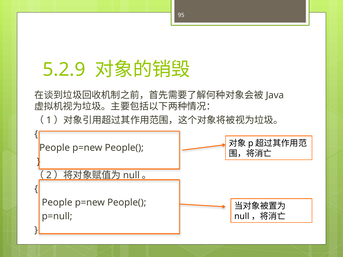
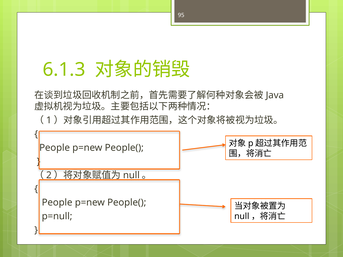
5.2.9: 5.2.9 -> 6.1.3
